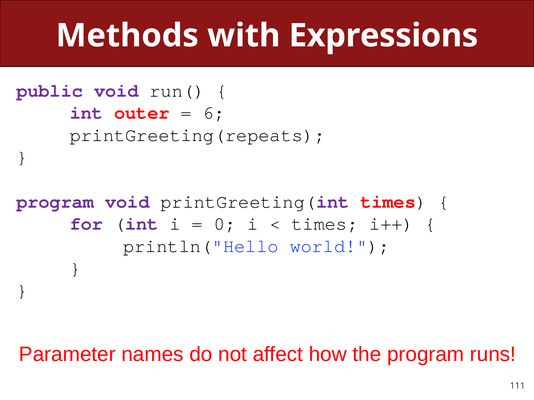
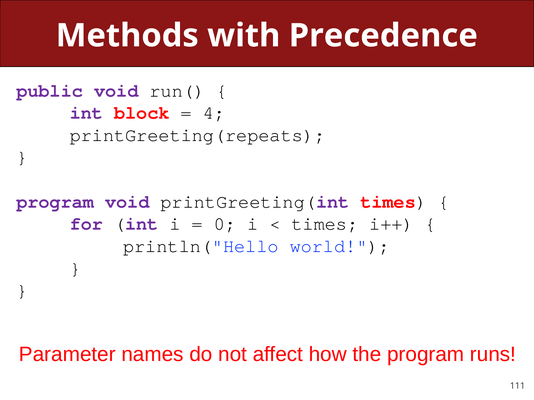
Expressions: Expressions -> Precedence
outer: outer -> block
6: 6 -> 4
